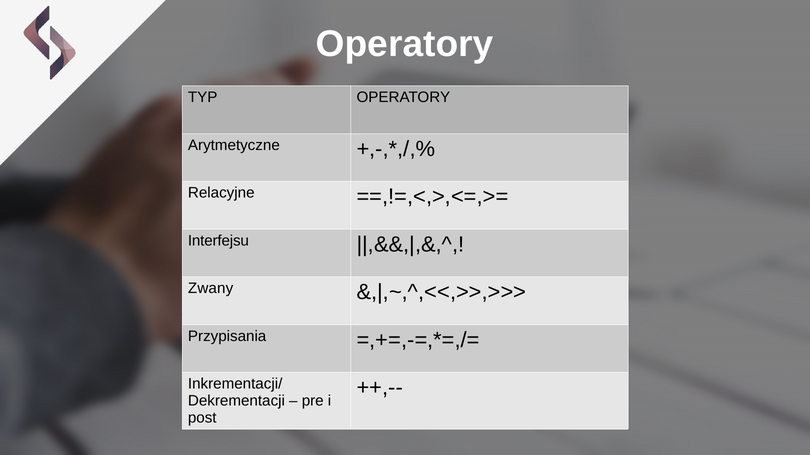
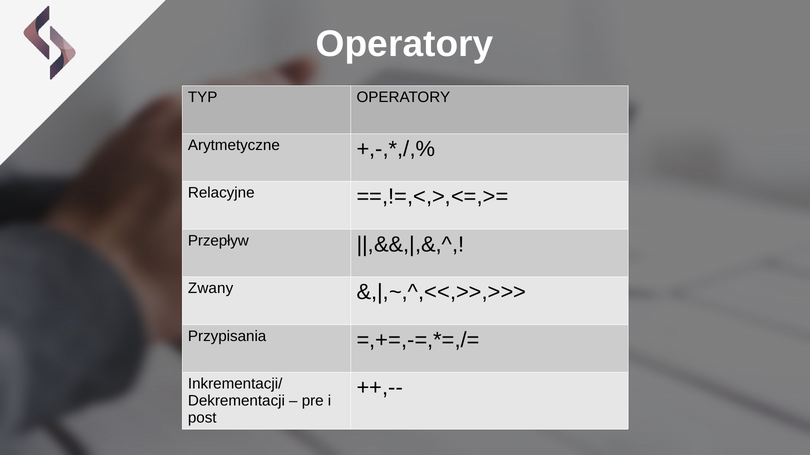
Interfejsu: Interfejsu -> Przepływ
